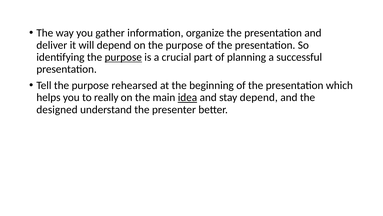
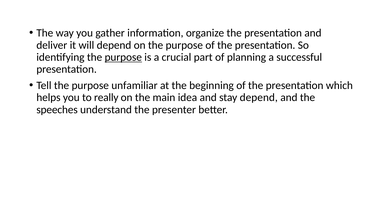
rehearsed: rehearsed -> unfamiliar
idea underline: present -> none
designed: designed -> speeches
